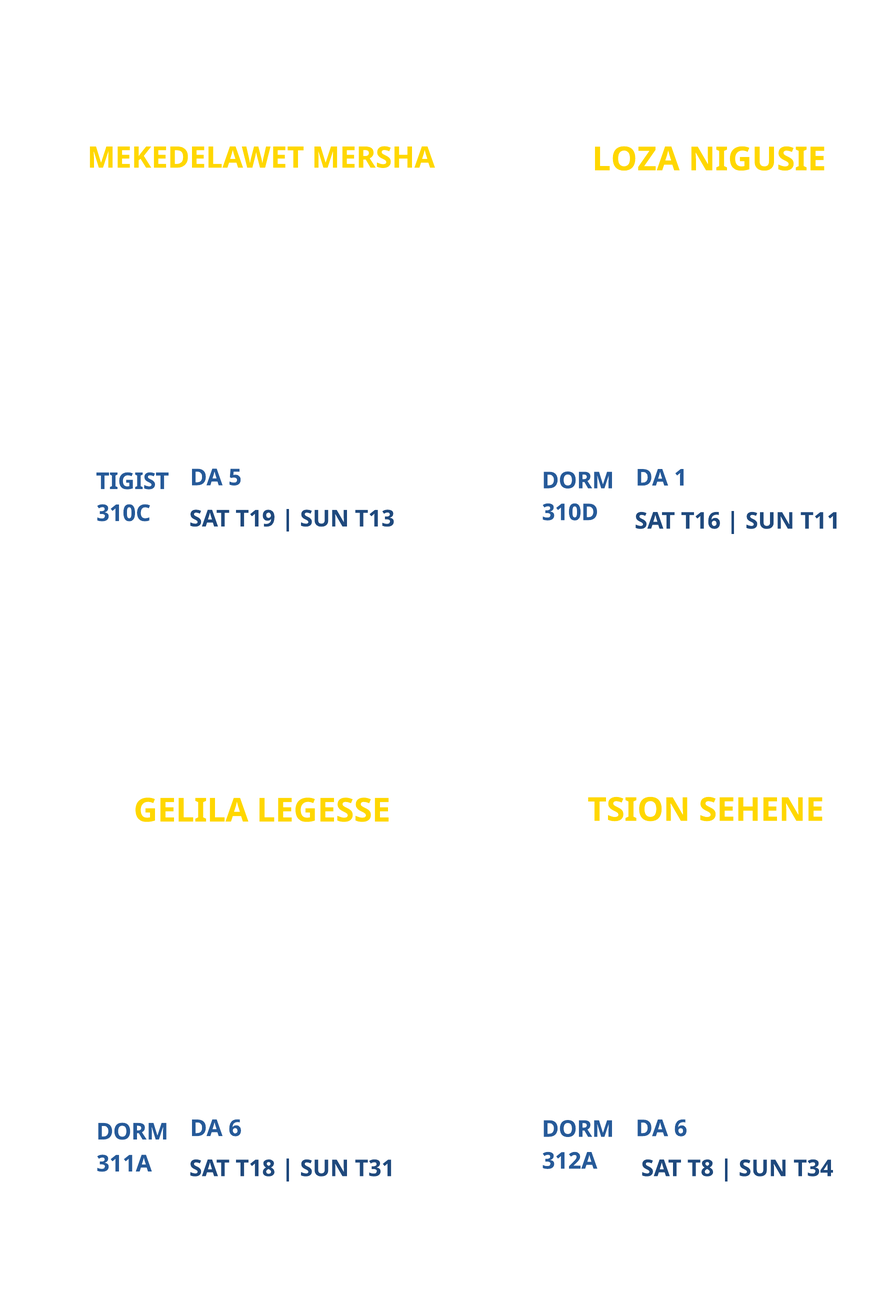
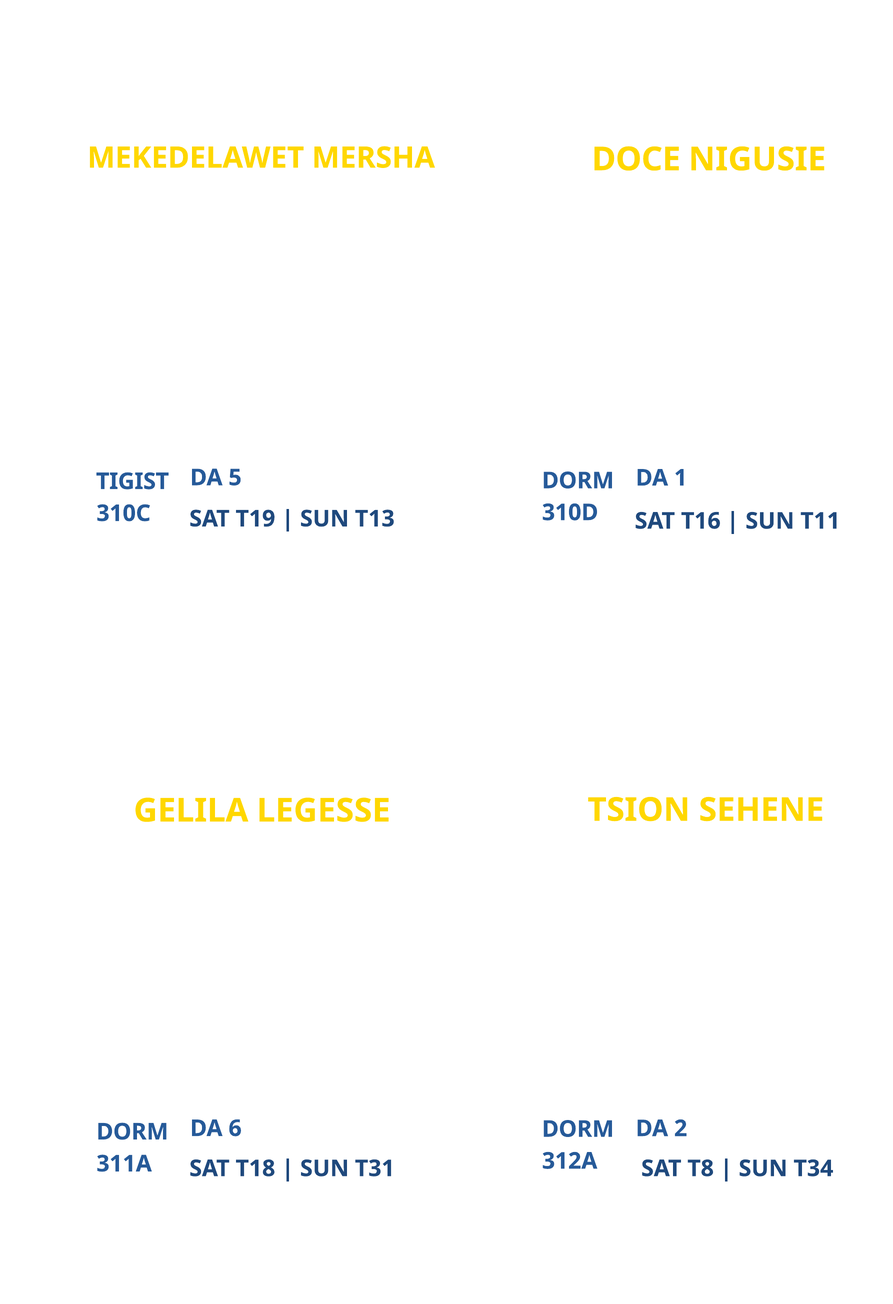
LOZA: LOZA -> DOCE
6 DA 6: 6 -> 2
